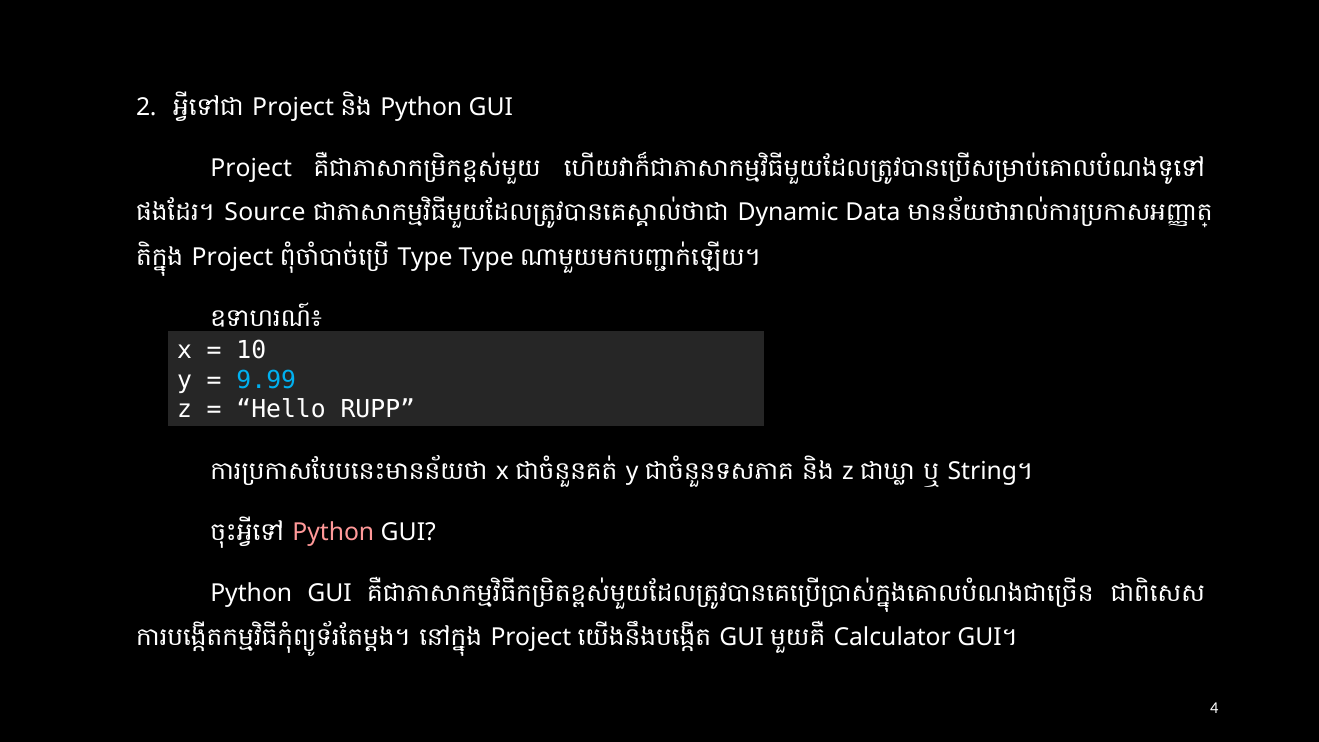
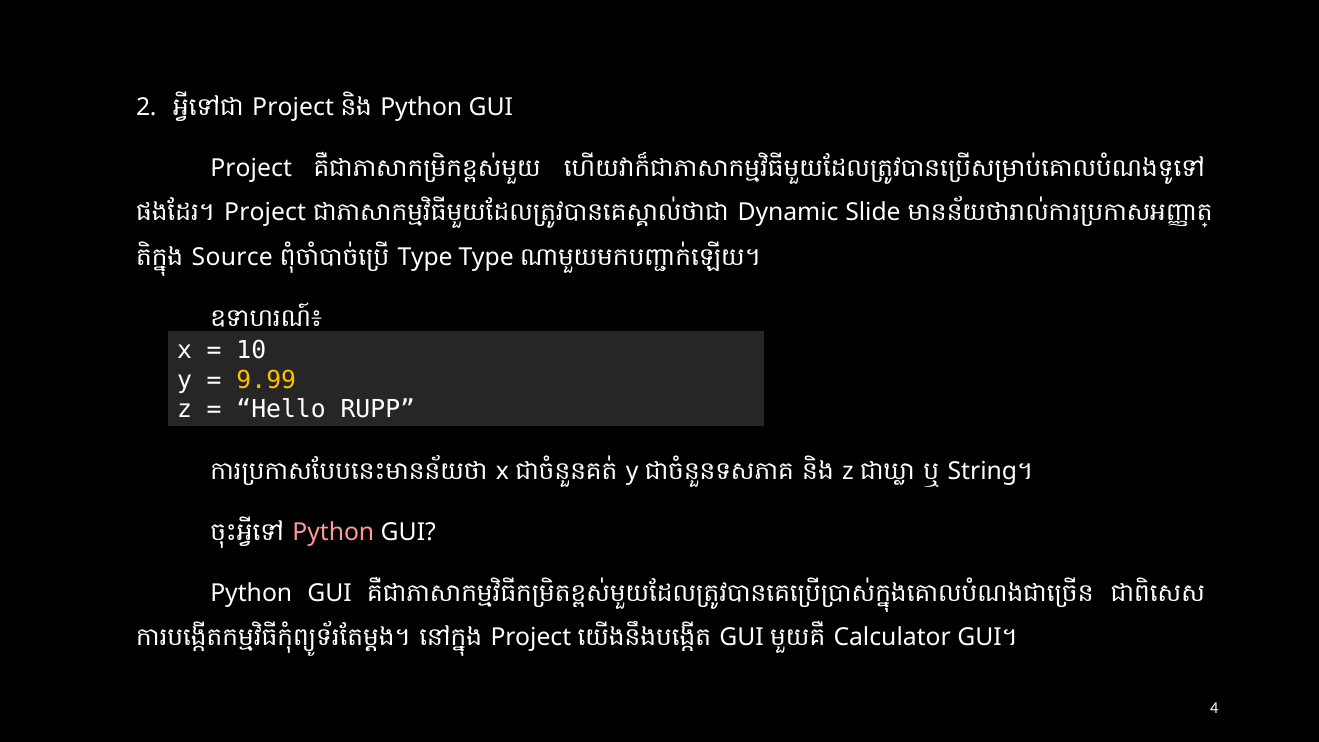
Source at (265, 213): Source -> Project
Data: Data -> Slide
Project at (232, 257): Project -> Source
9.99 colour: light blue -> yellow
